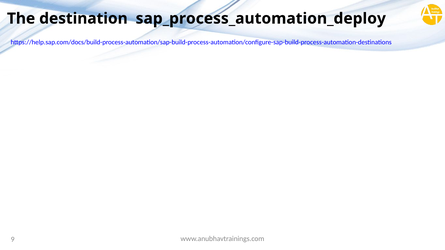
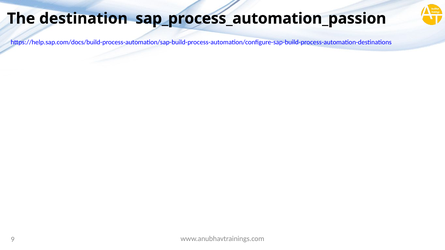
sap_process_automation_deploy: sap_process_automation_deploy -> sap_process_automation_passion
